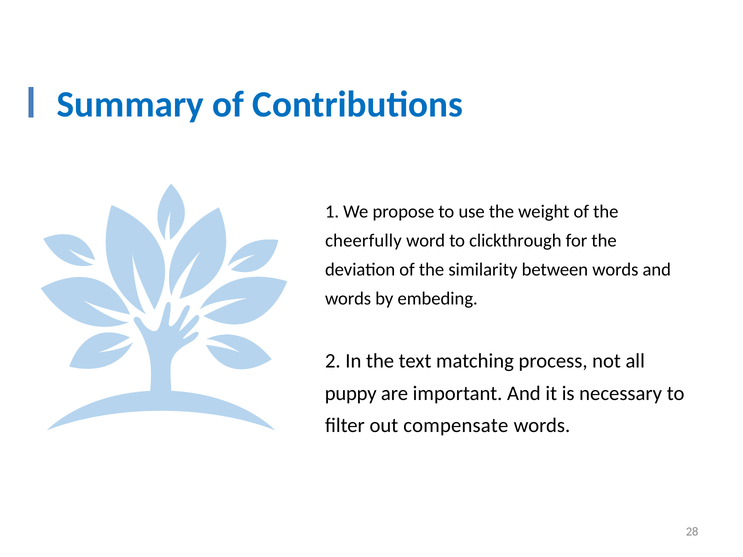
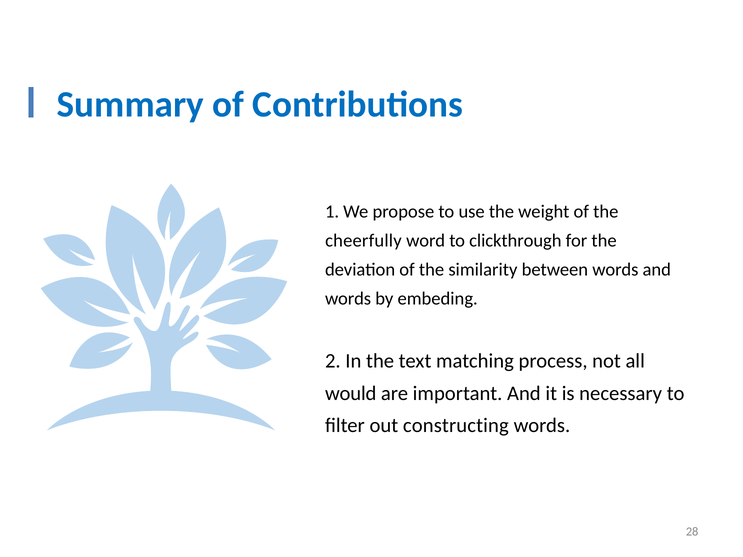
puppy: puppy -> would
compensate: compensate -> constructing
